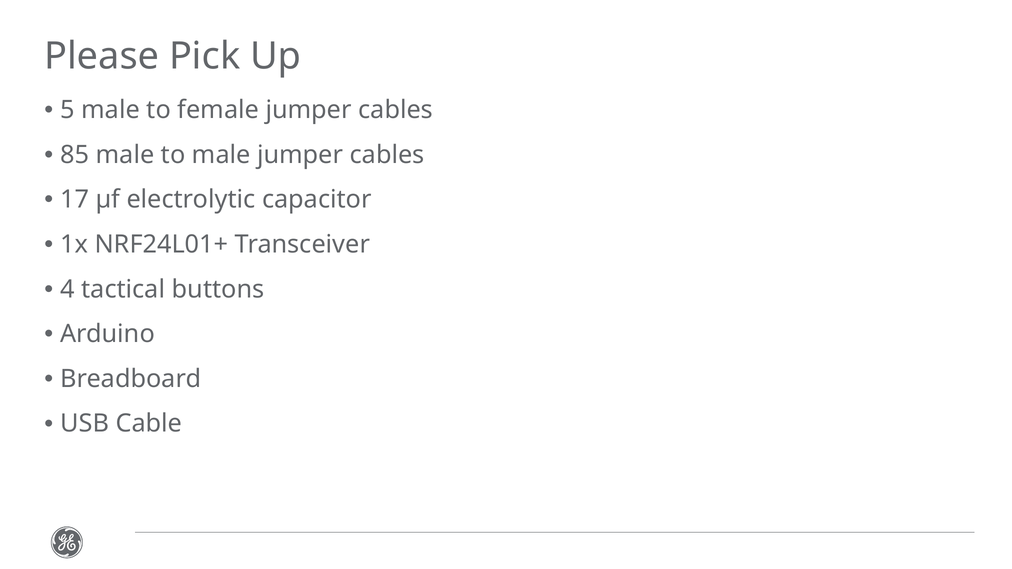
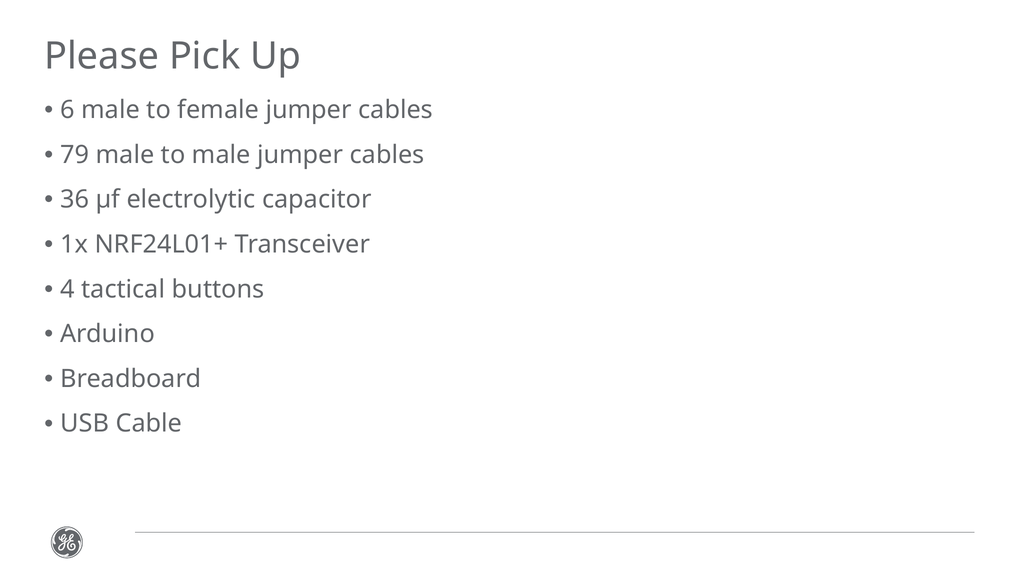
5: 5 -> 6
85: 85 -> 79
17: 17 -> 36
